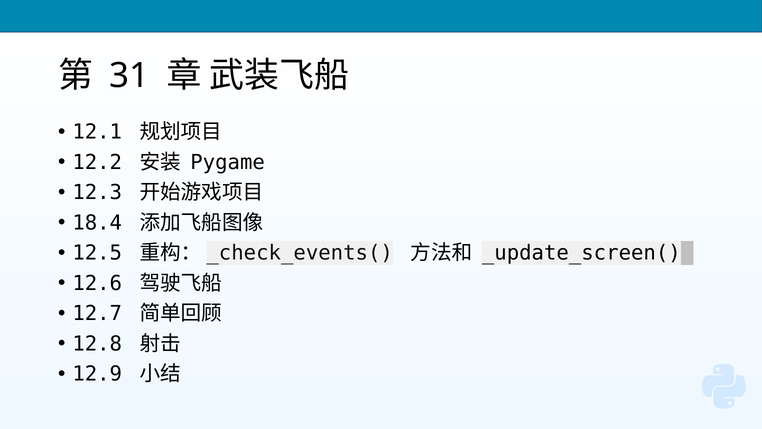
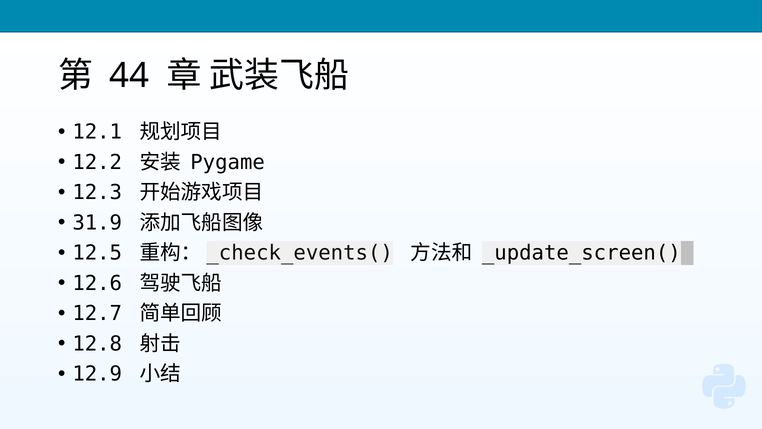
31: 31 -> 44
18.4: 18.4 -> 31.9
